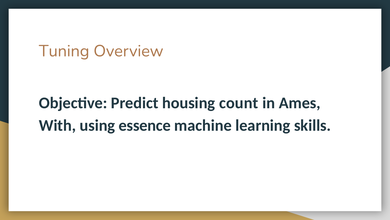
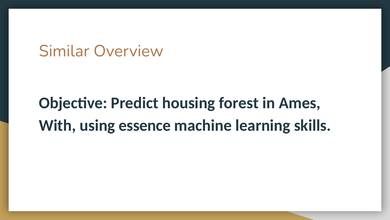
Tuning: Tuning -> Similar
count: count -> forest
